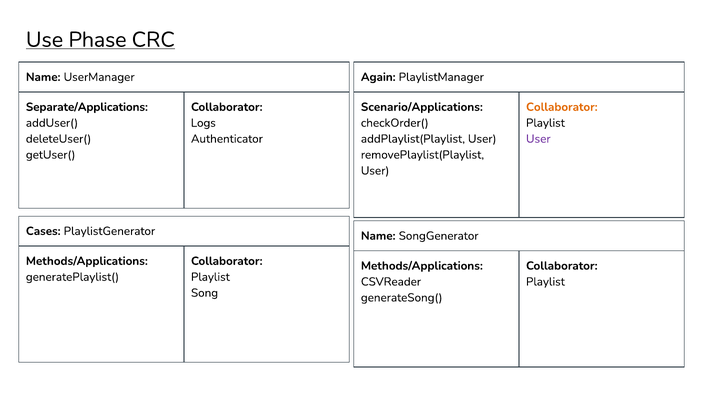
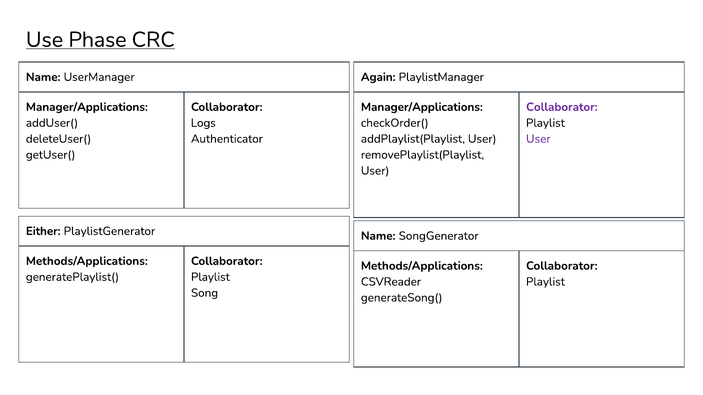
Separate/Applications at (87, 107): Separate/Applications -> Manager/Applications
Scenario/Applications at (422, 107): Scenario/Applications -> Manager/Applications
Collaborator at (562, 107) colour: orange -> purple
Cases: Cases -> Either
